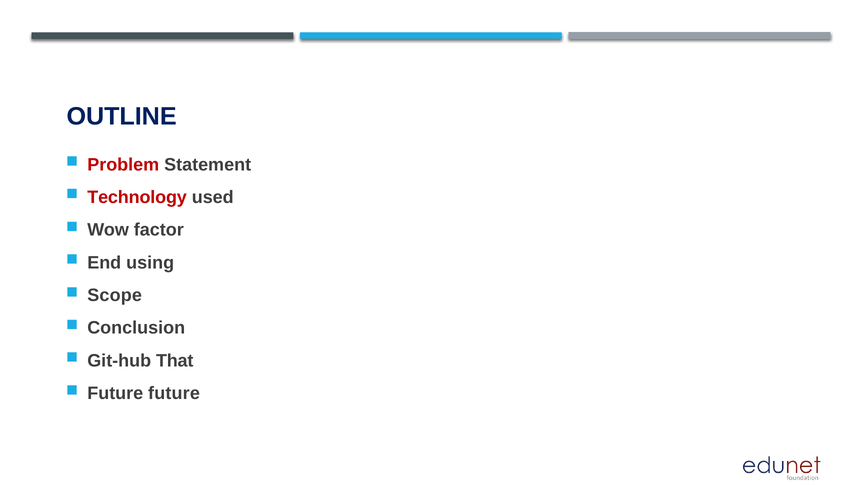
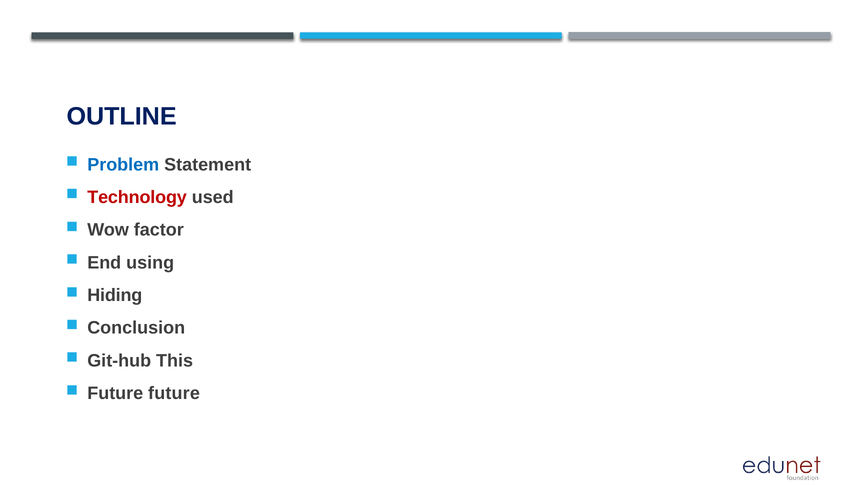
Problem colour: red -> blue
Scope: Scope -> Hiding
That: That -> This
